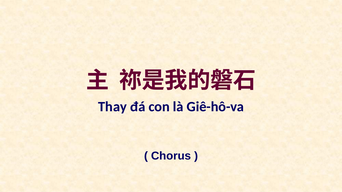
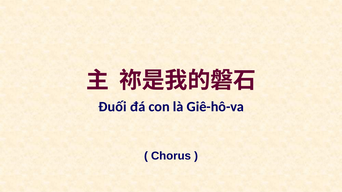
Thay: Thay -> Đuối
